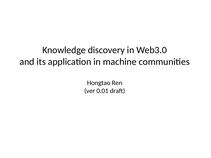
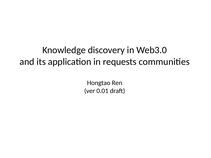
machine: machine -> requests
